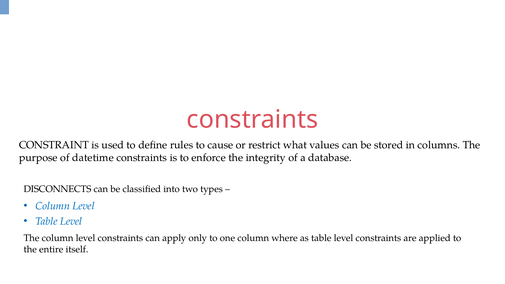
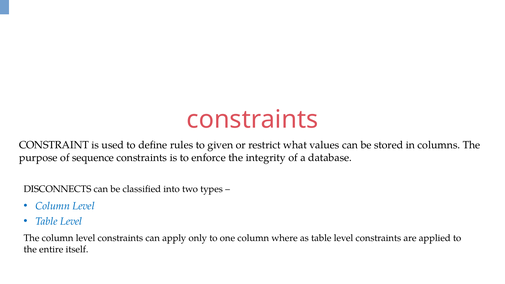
cause: cause -> given
datetime: datetime -> sequence
